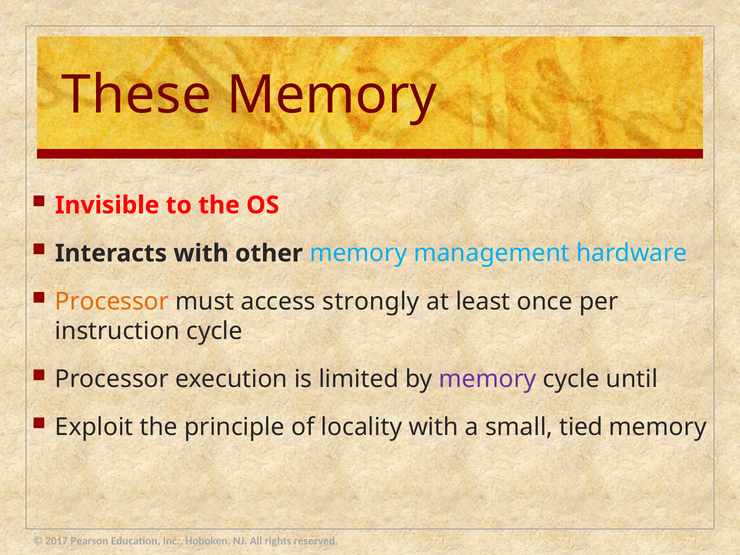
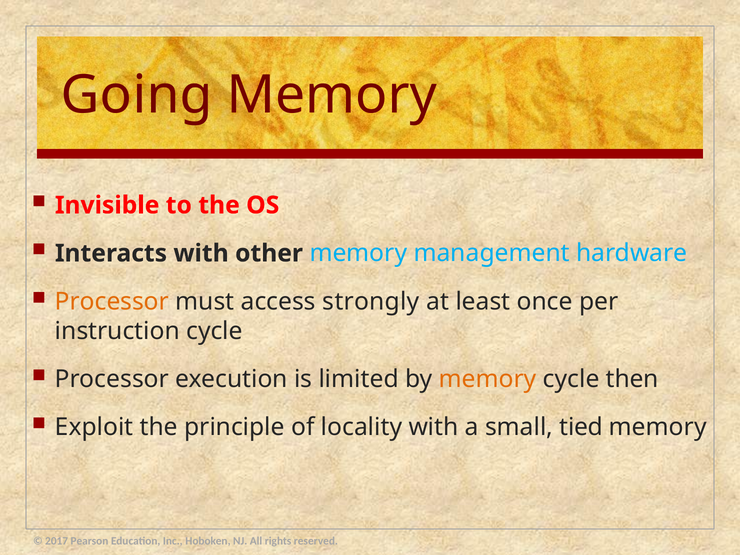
These: These -> Going
memory at (488, 379) colour: purple -> orange
until: until -> then
